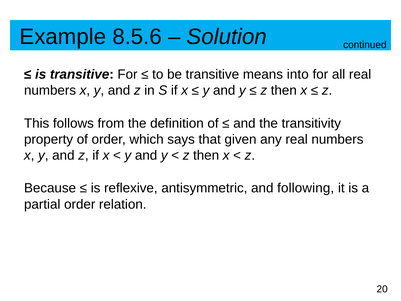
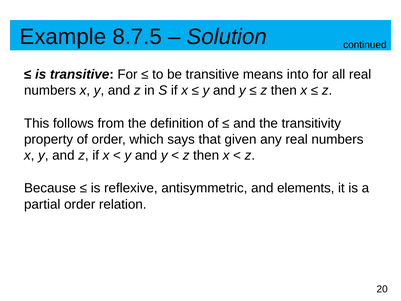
8.5.6: 8.5.6 -> 8.7.5
following: following -> elements
